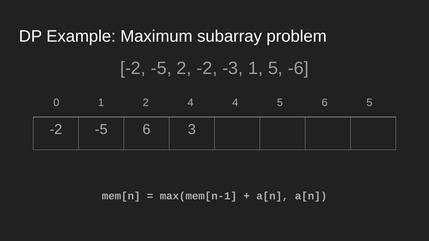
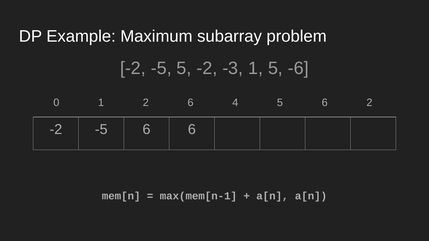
-5 2: 2 -> 5
2 4: 4 -> 6
6 5: 5 -> 2
6 3: 3 -> 6
